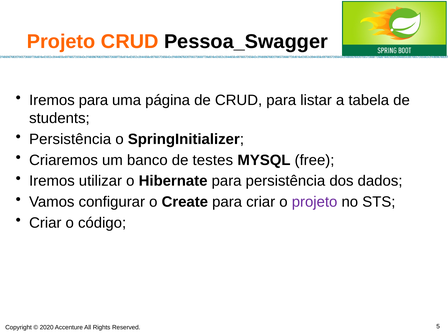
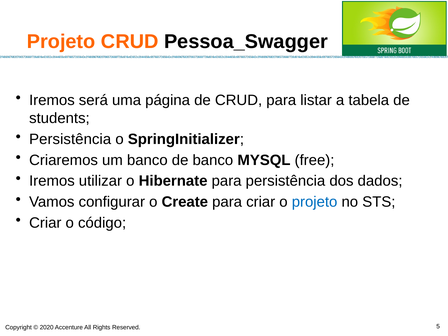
Iremos para: para -> será
de testes: testes -> banco
projeto at (315, 202) colour: purple -> blue
